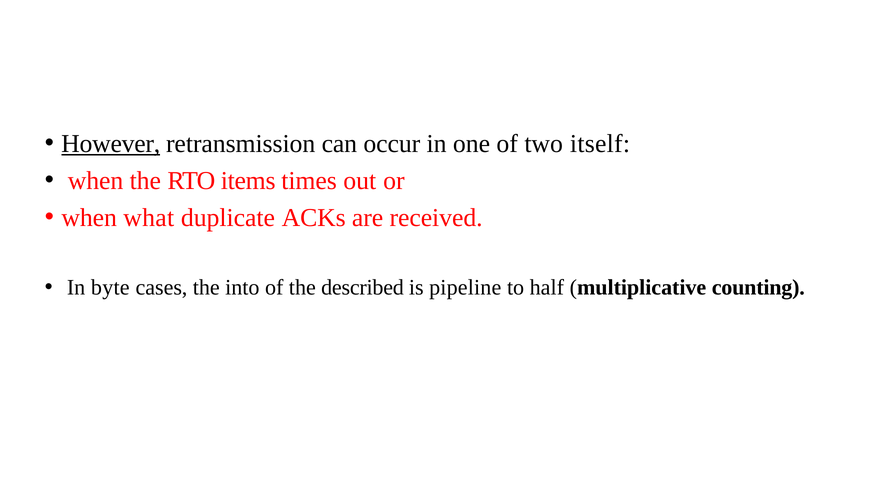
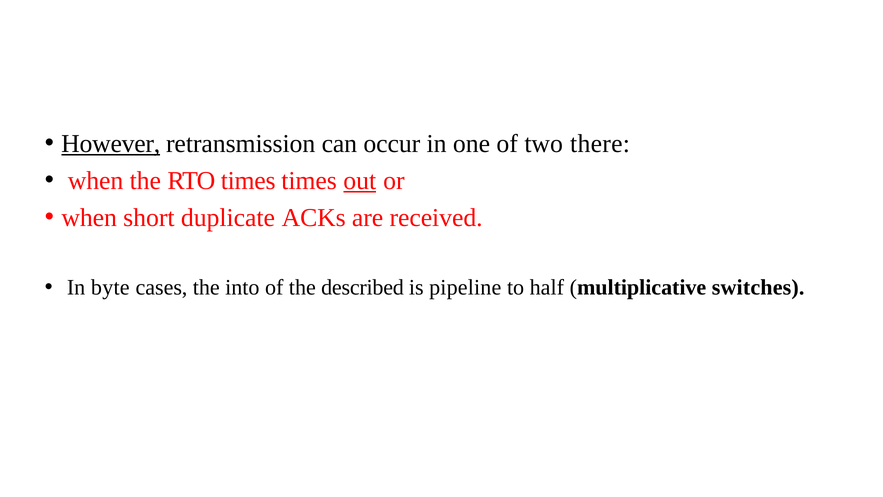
itself: itself -> there
RTO items: items -> times
out underline: none -> present
what: what -> short
counting: counting -> switches
